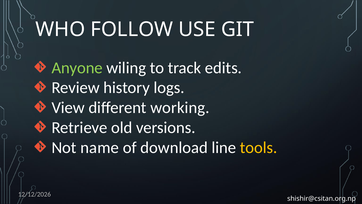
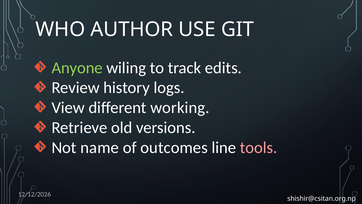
FOLLOW: FOLLOW -> AUTHOR
download: download -> outcomes
tools colour: yellow -> pink
